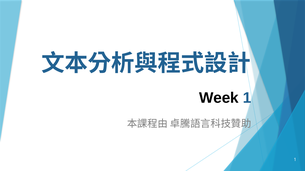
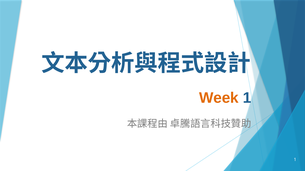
Week colour: black -> orange
